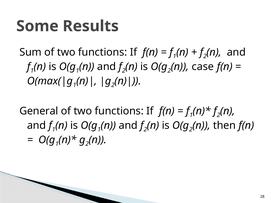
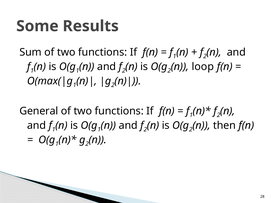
case: case -> loop
